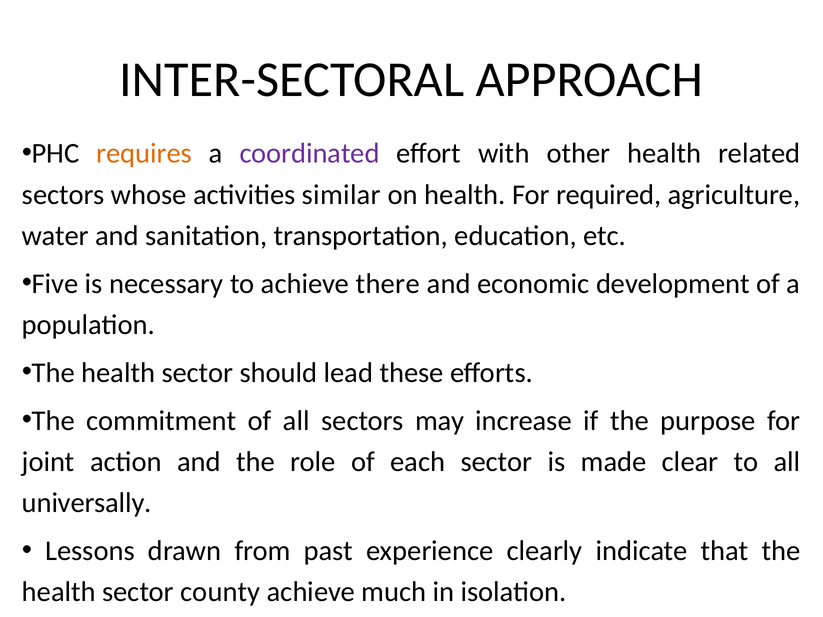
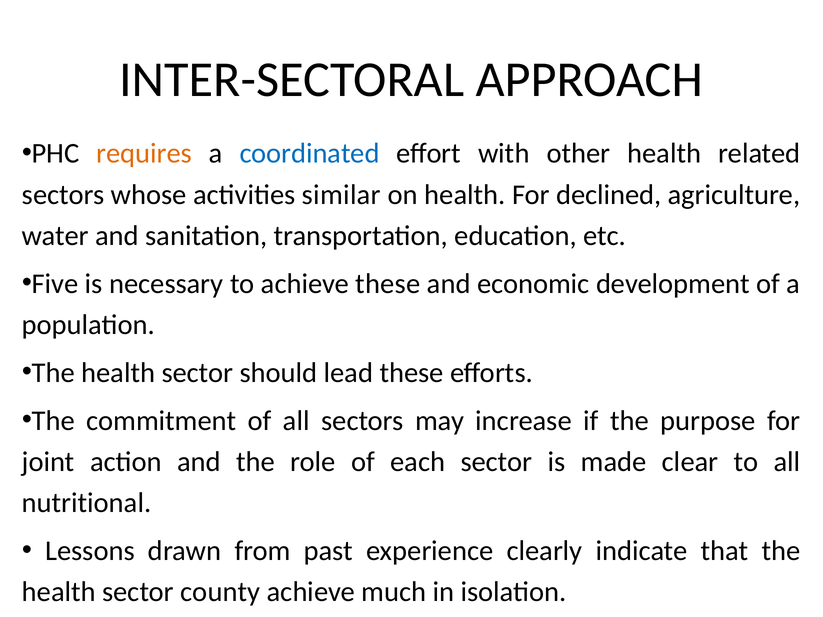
coordinated colour: purple -> blue
required: required -> declined
achieve there: there -> these
universally: universally -> nutritional
